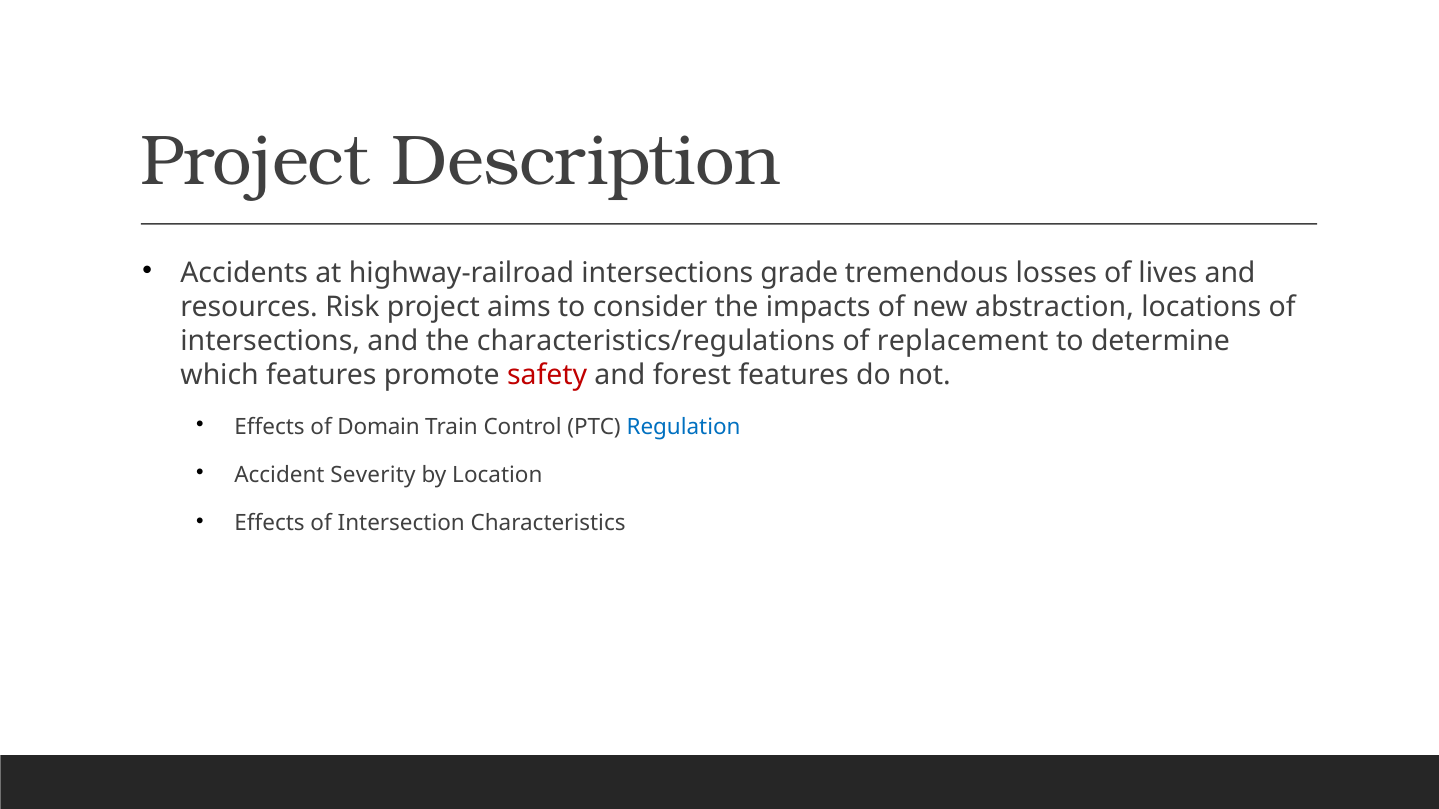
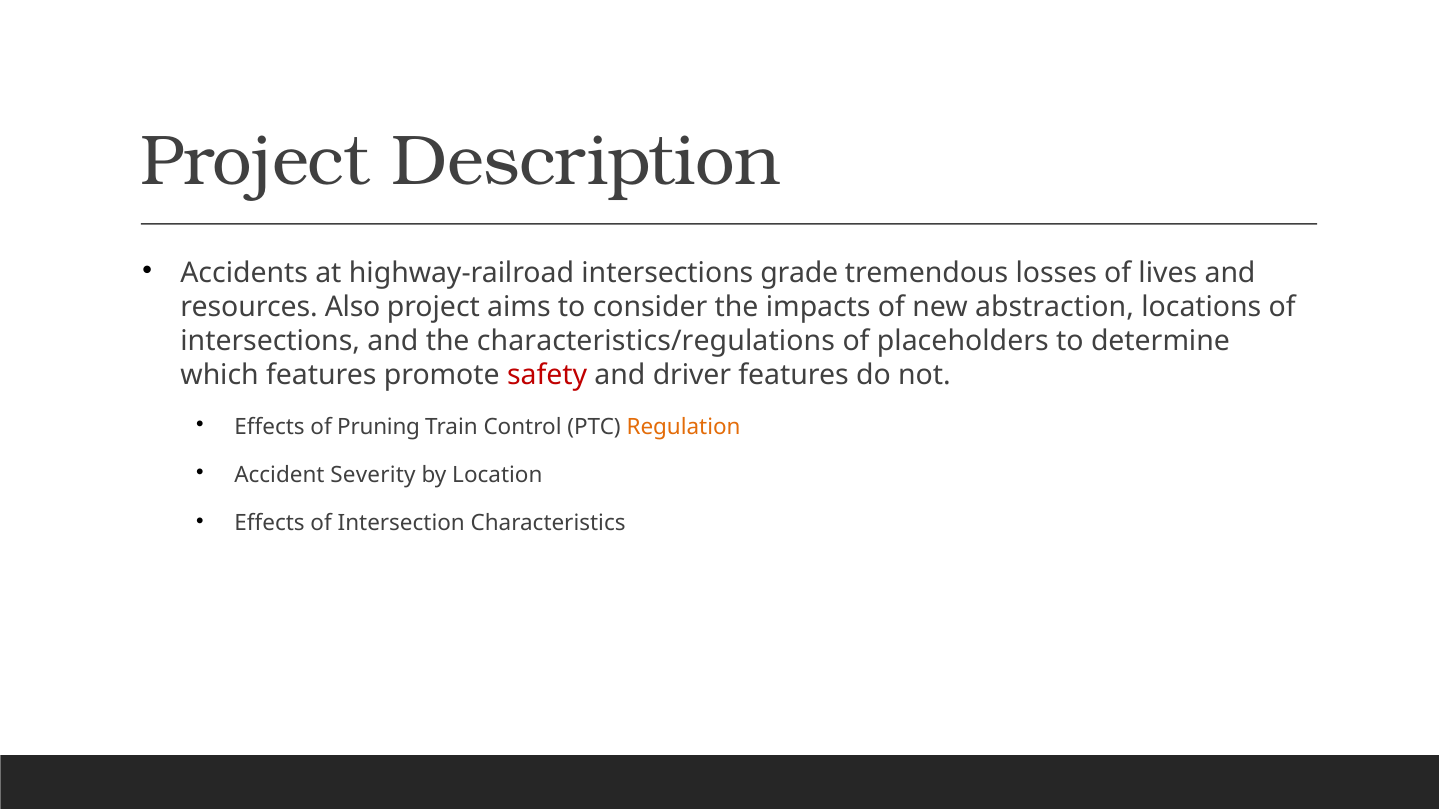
Risk: Risk -> Also
replacement: replacement -> placeholders
forest: forest -> driver
Domain: Domain -> Pruning
Regulation colour: blue -> orange
